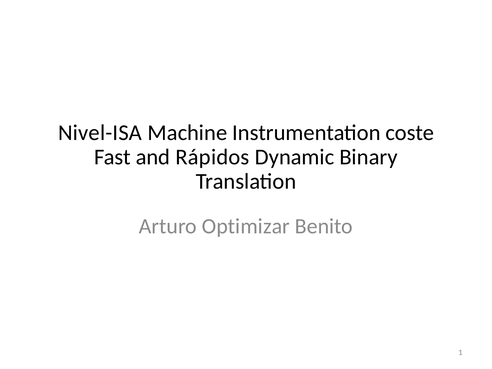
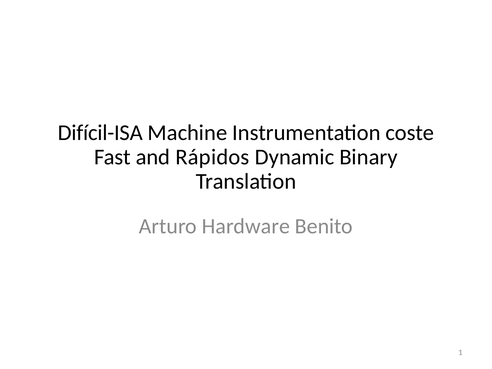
Nivel-ISA: Nivel-ISA -> Difícil-ISA
Optimizar: Optimizar -> Hardware
